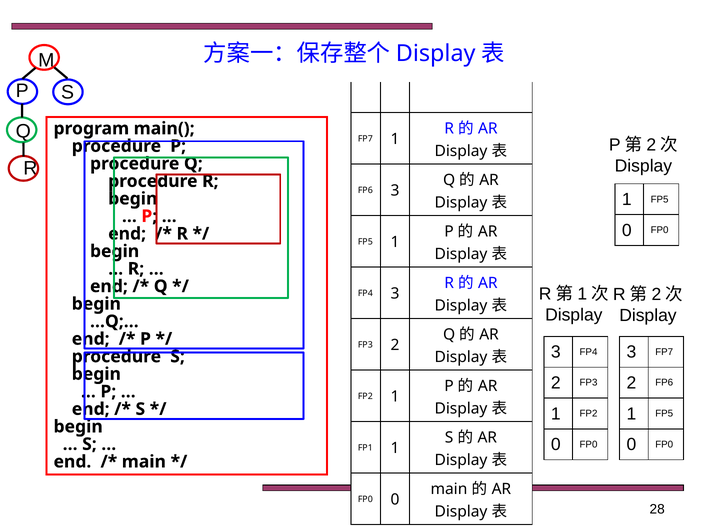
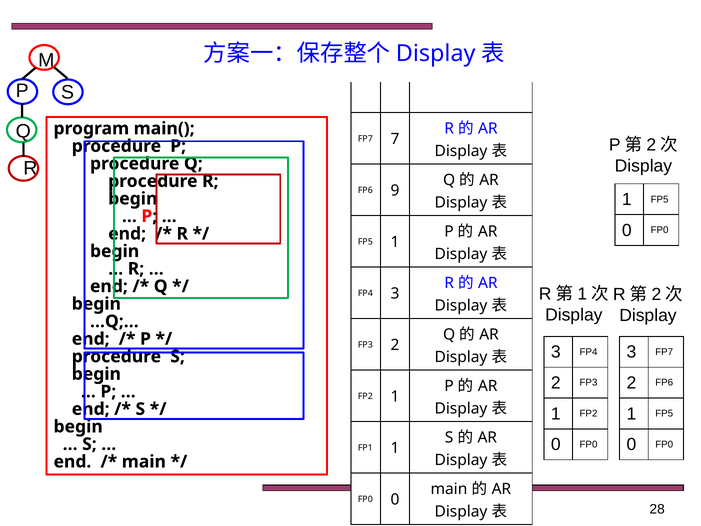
FP7 1: 1 -> 7
FP6 3: 3 -> 9
